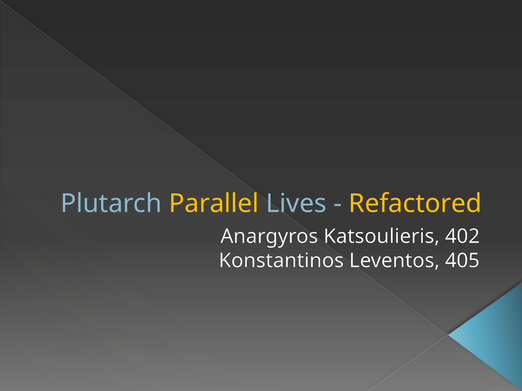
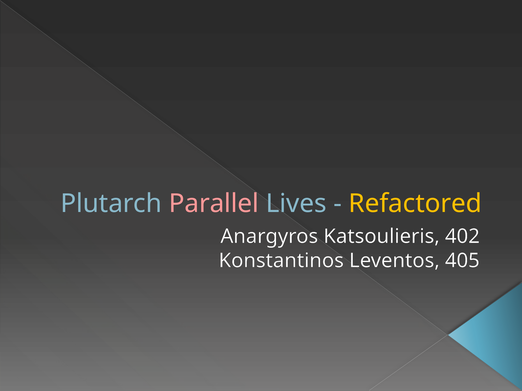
Parallel colour: yellow -> pink
